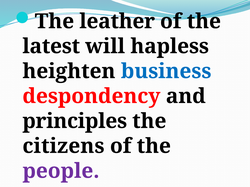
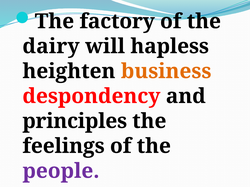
leather: leather -> factory
latest: latest -> dairy
business colour: blue -> orange
citizens: citizens -> feelings
